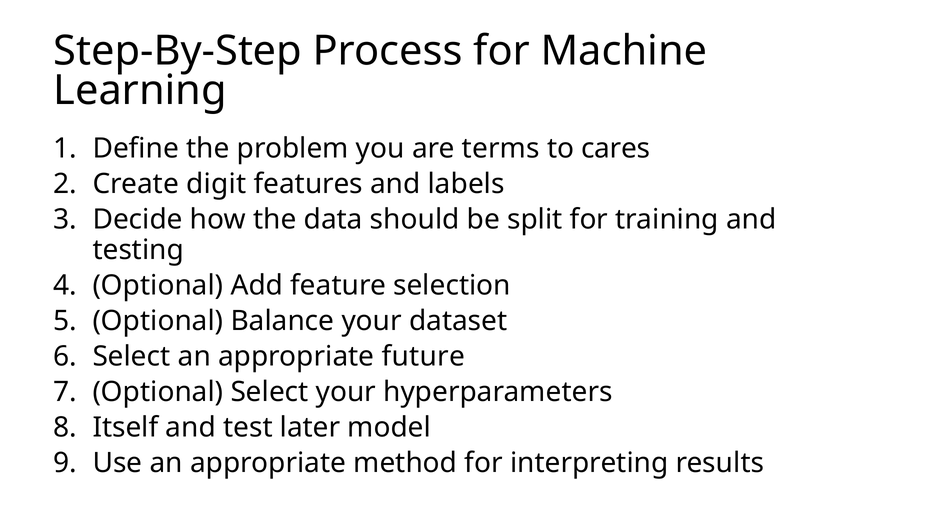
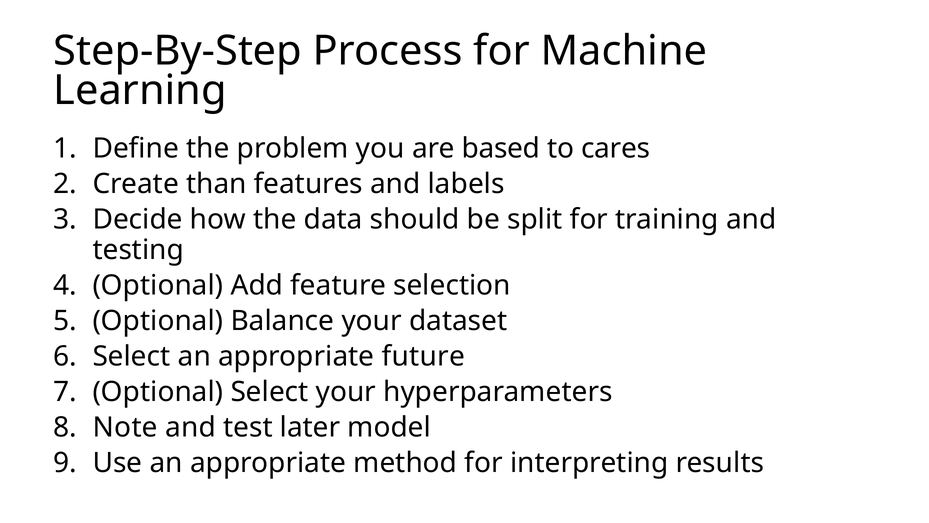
terms: terms -> based
digit: digit -> than
Itself: Itself -> Note
